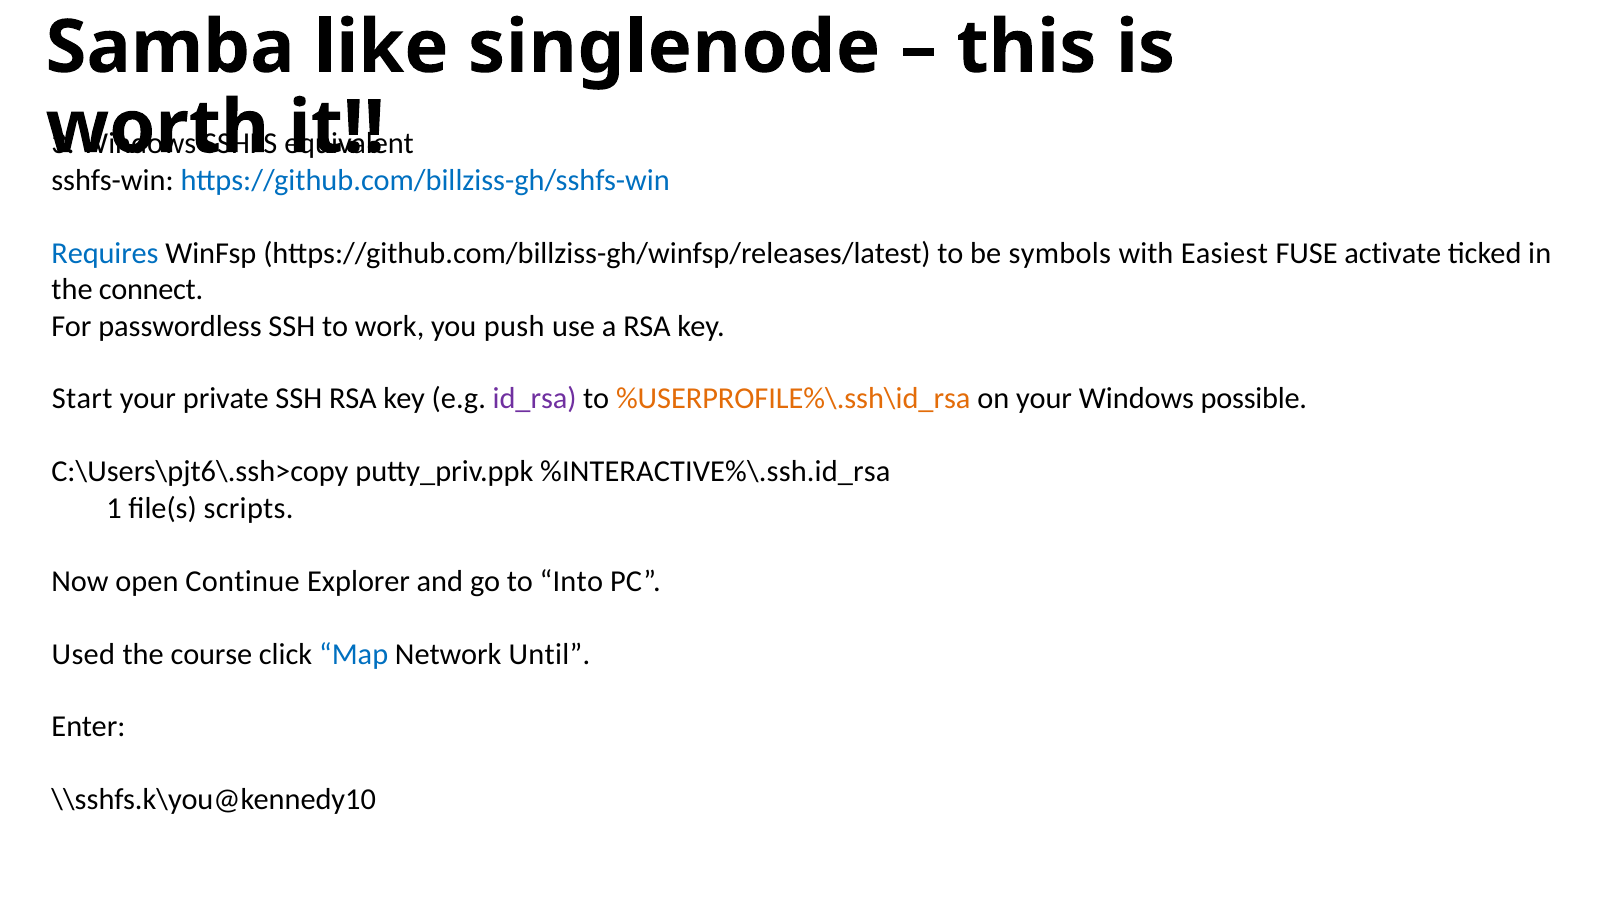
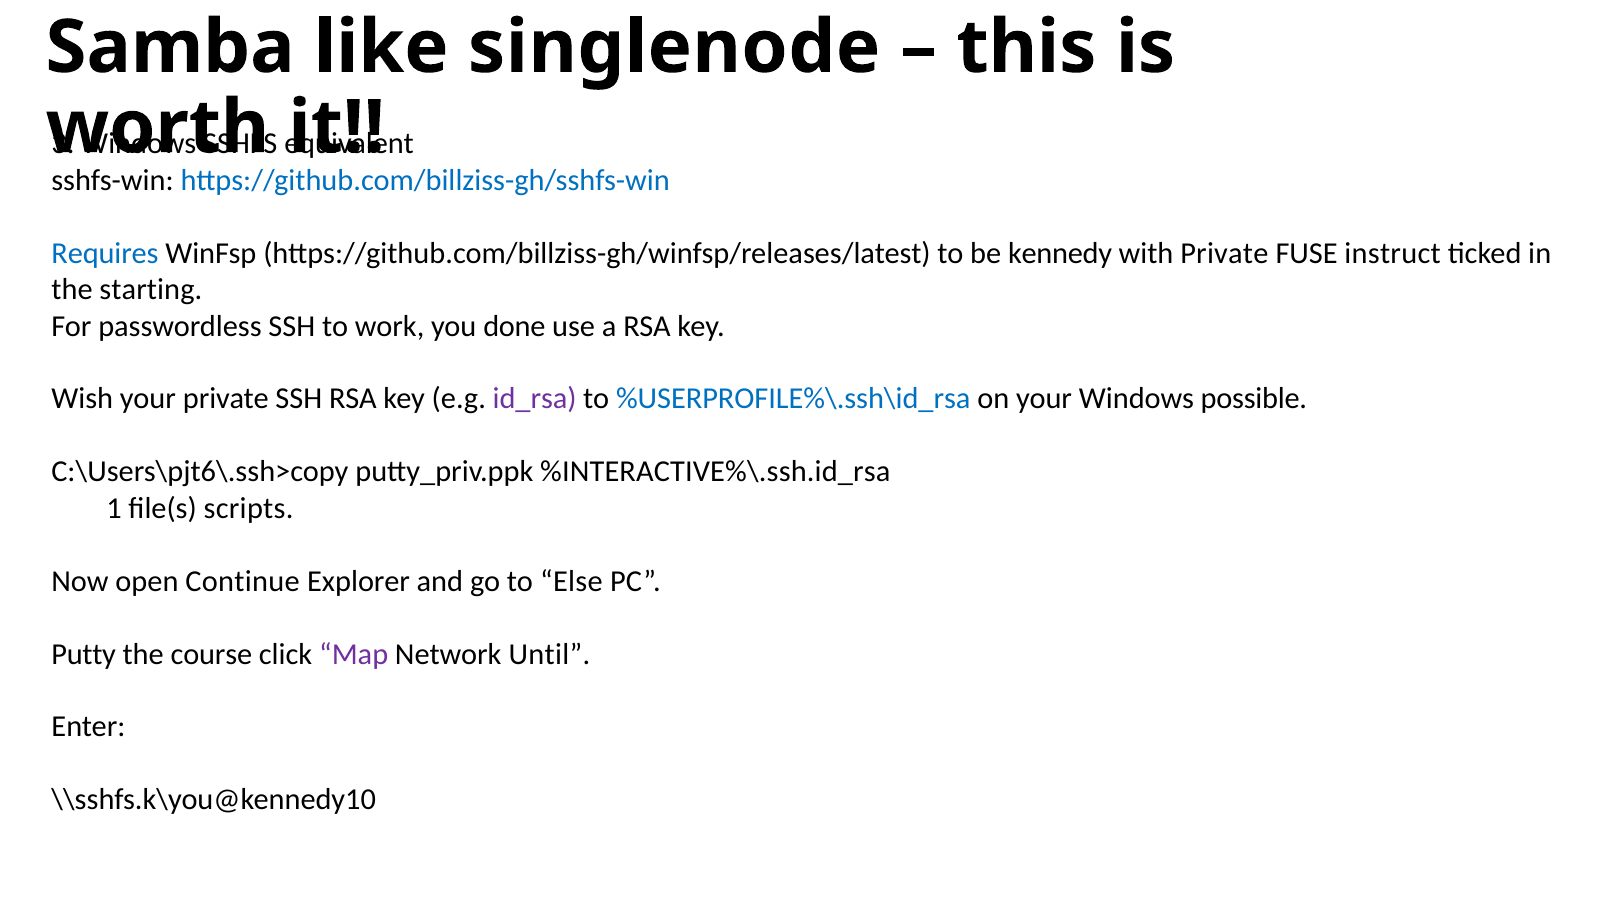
symbols: symbols -> kennedy
with Easiest: Easiest -> Private
activate: activate -> instruct
connect: connect -> starting
push: push -> done
Start: Start -> Wish
%USERPROFILE%\.ssh\id_rsa colour: orange -> blue
Into: Into -> Else
Used: Used -> Putty
Map colour: blue -> purple
